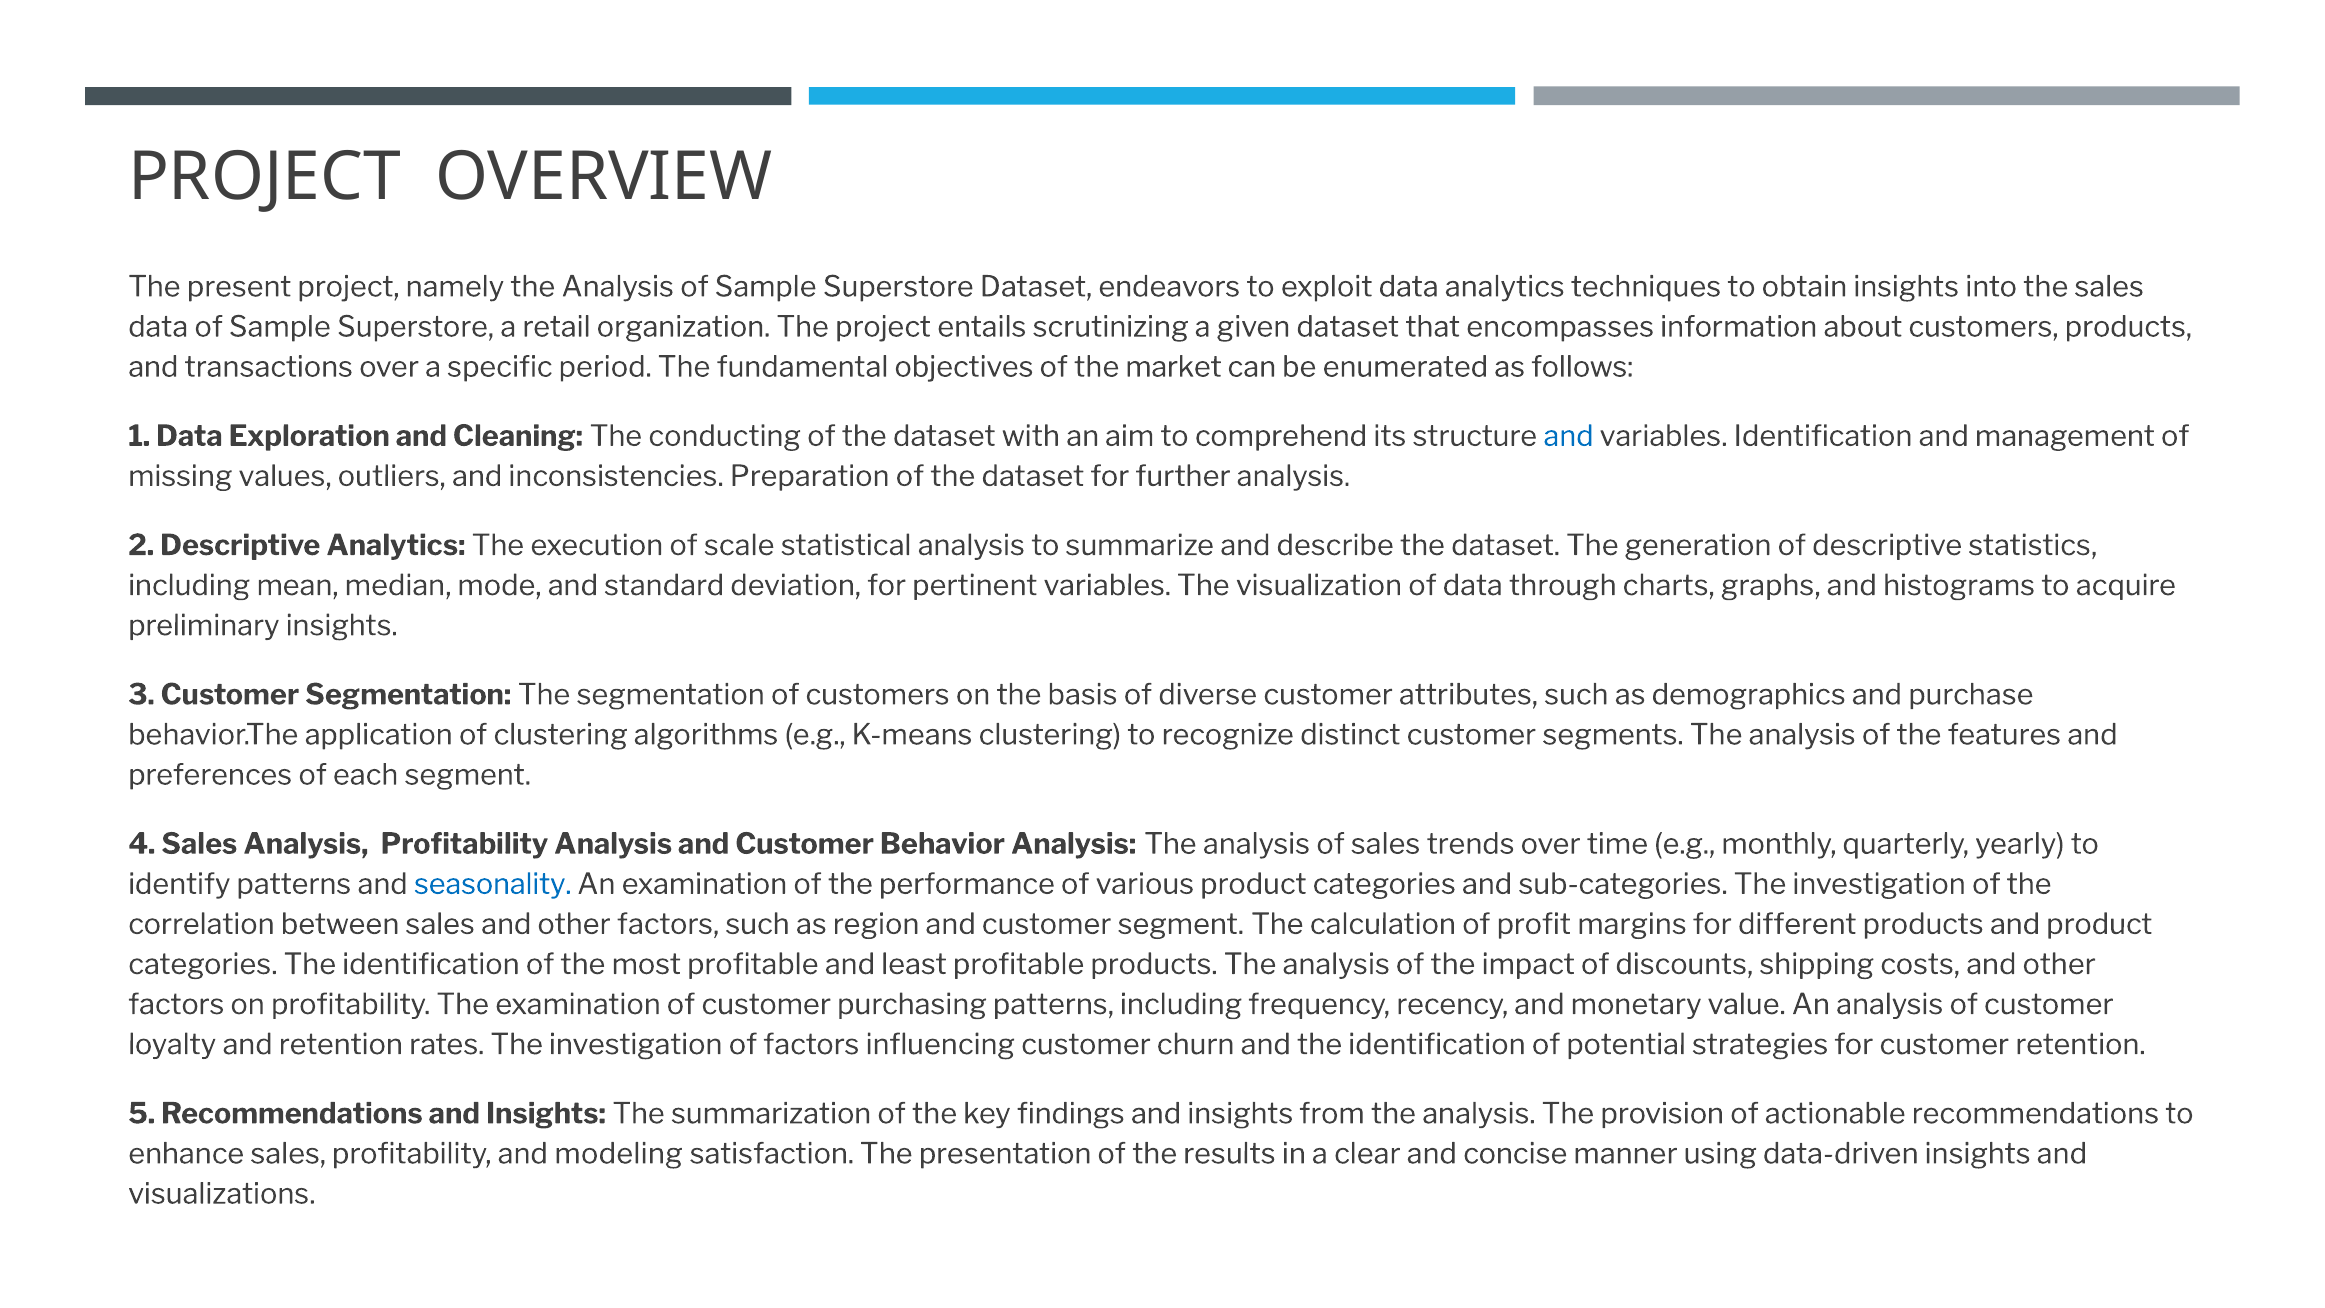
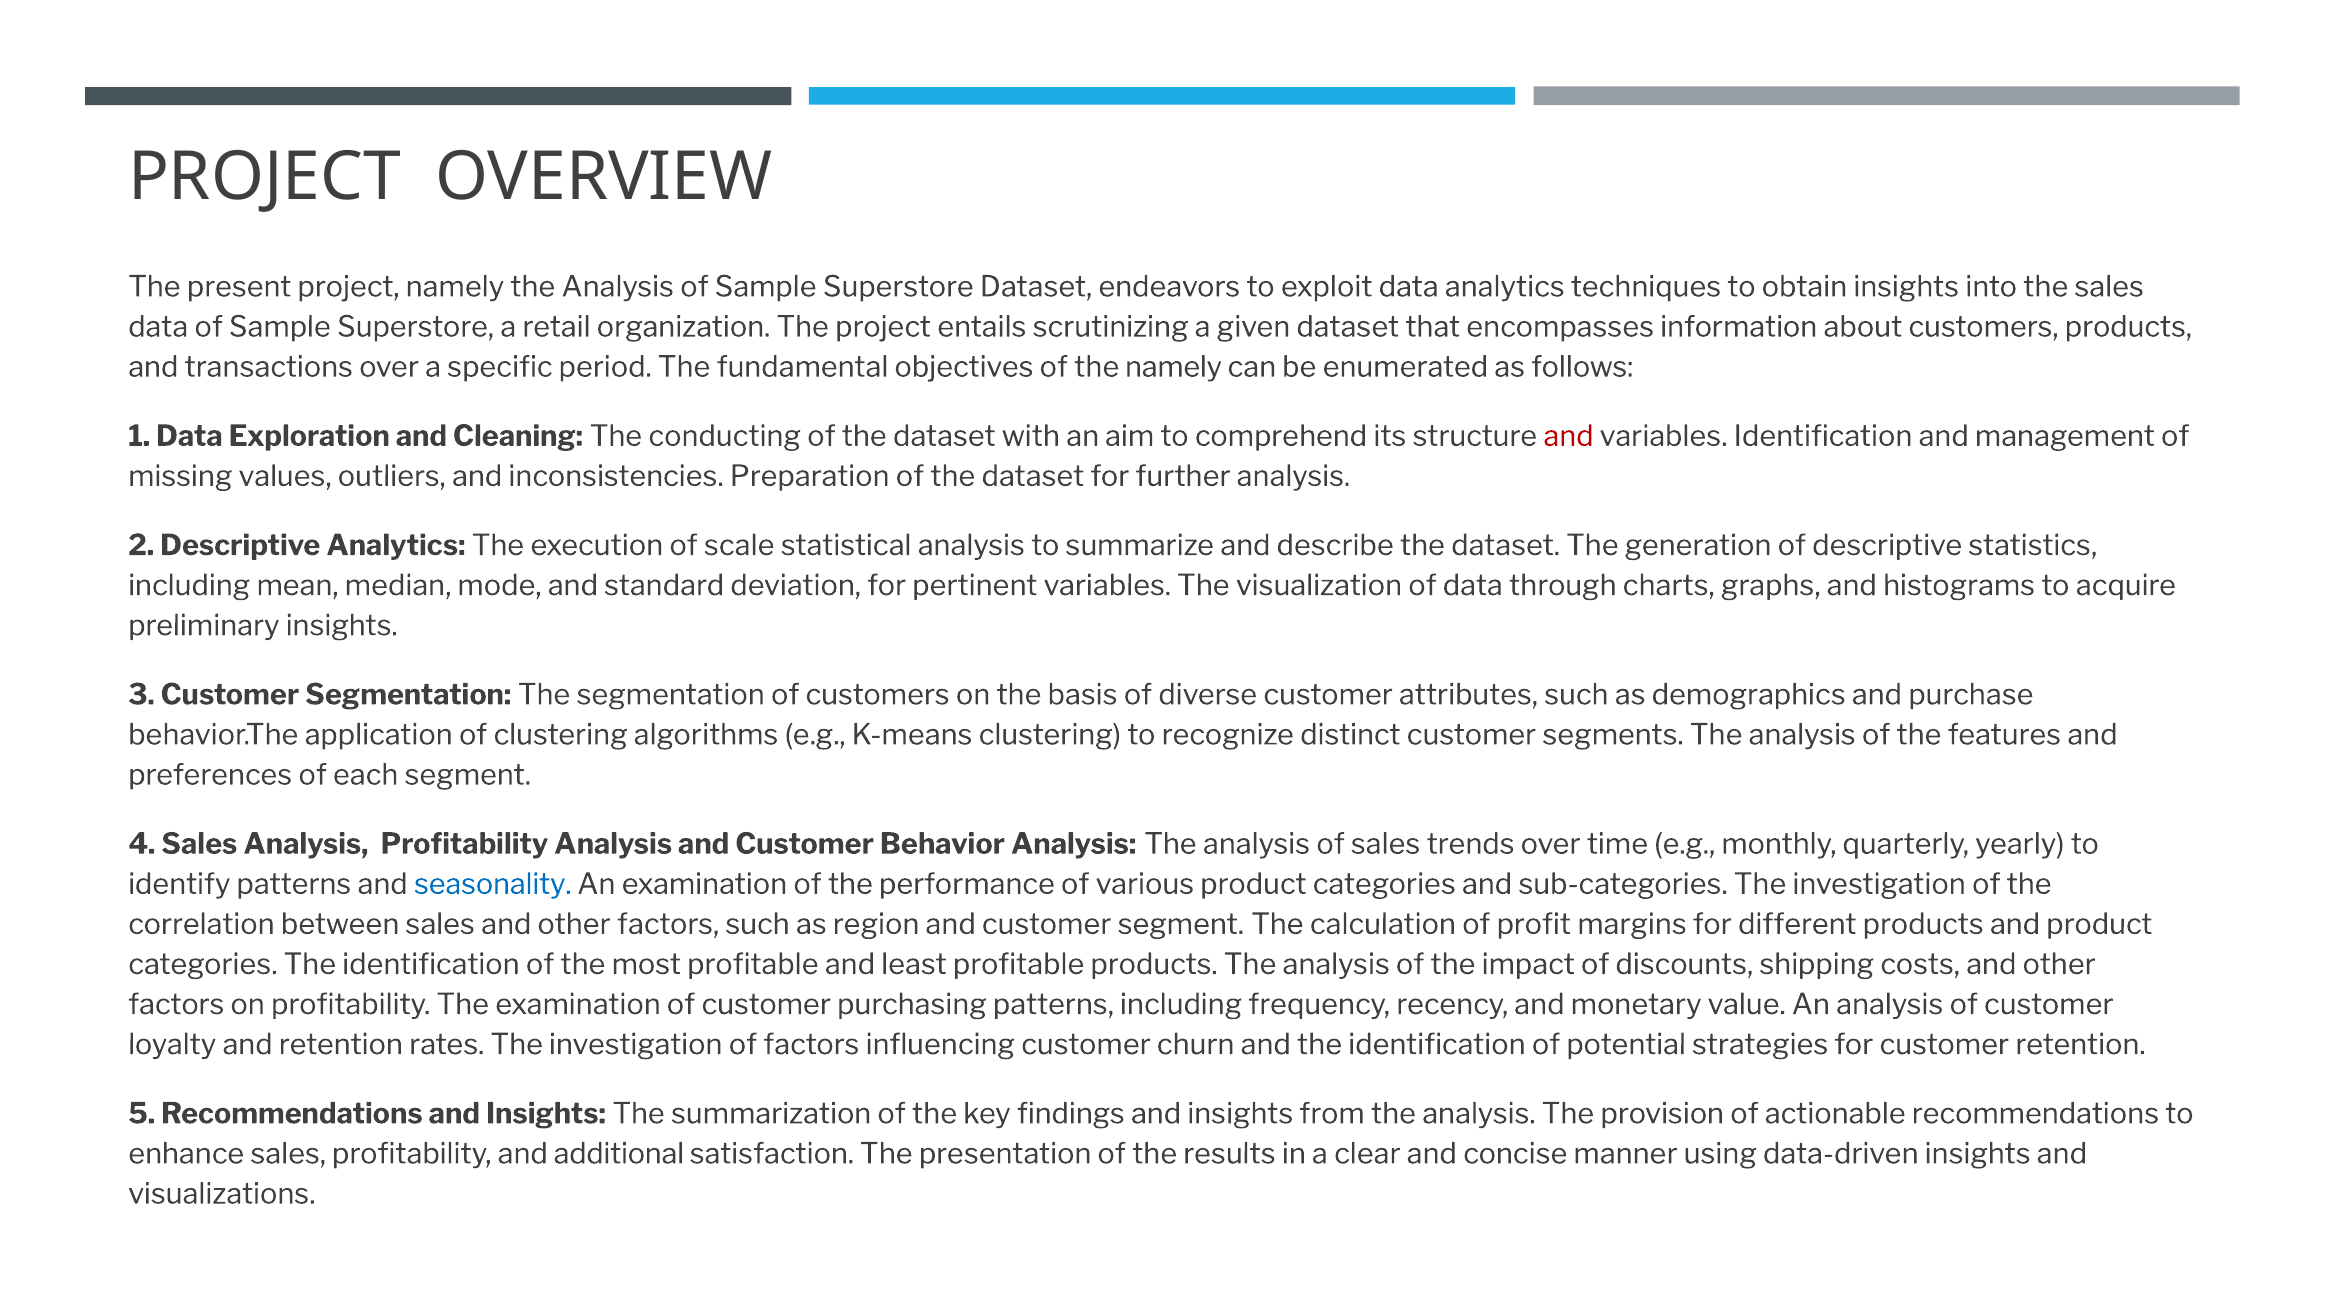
the market: market -> namely
and at (1569, 436) colour: blue -> red
modeling: modeling -> additional
